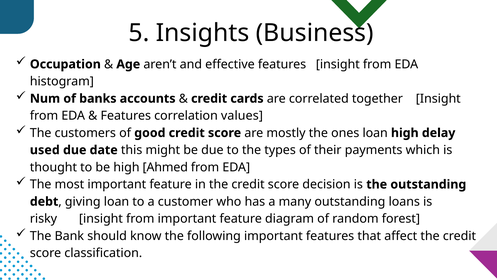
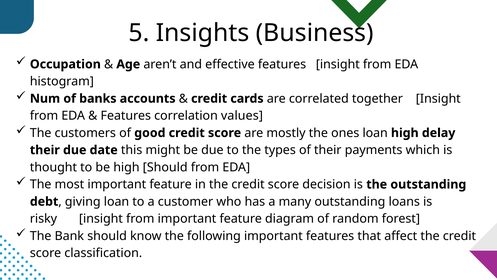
used at (45, 150): used -> their
high Ahmed: Ahmed -> Should
